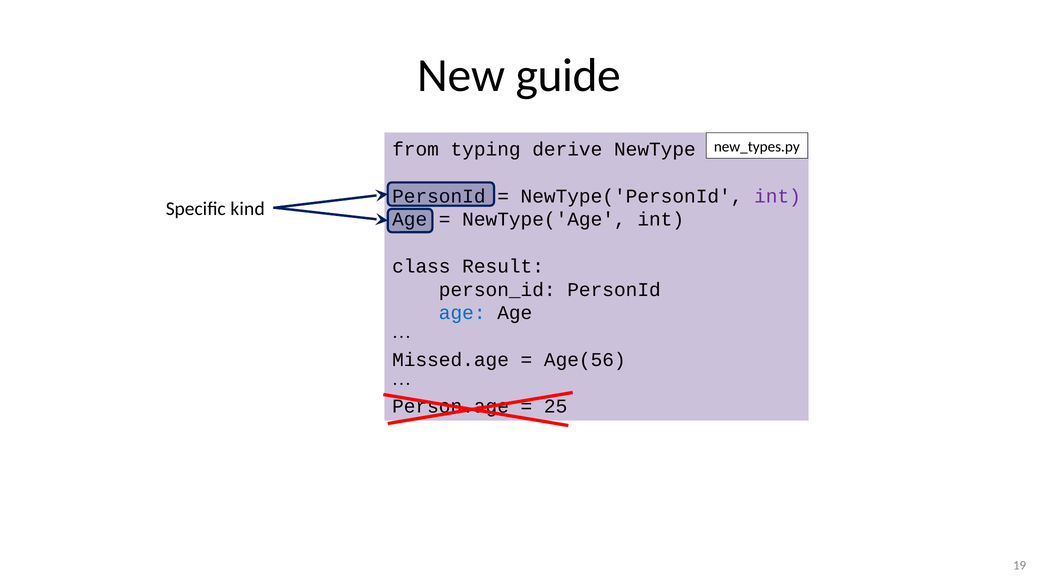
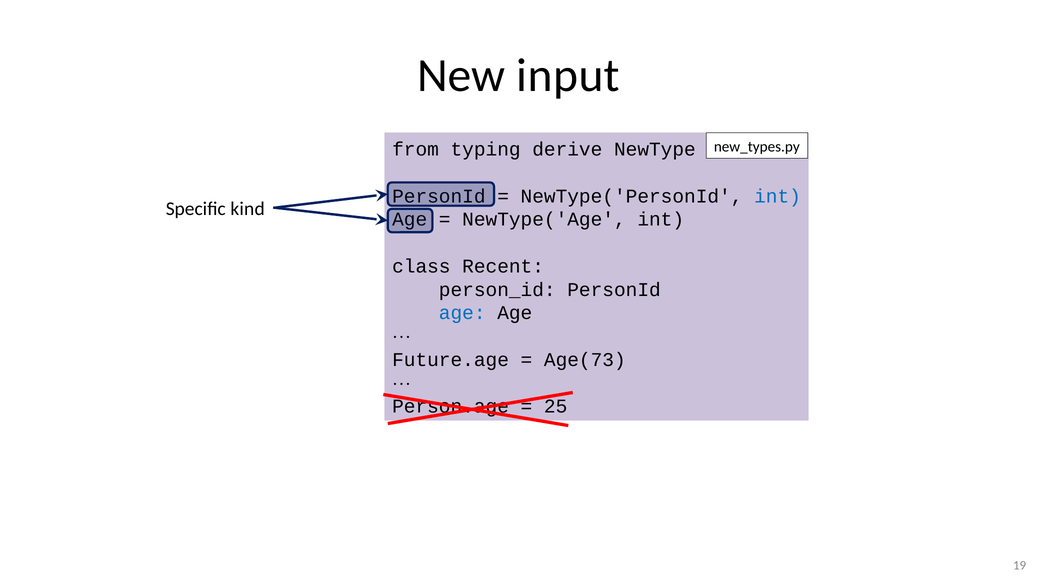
guide: guide -> input
int at (778, 196) colour: purple -> blue
Result: Result -> Recent
Missed.age: Missed.age -> Future.age
Age(56: Age(56 -> Age(73
